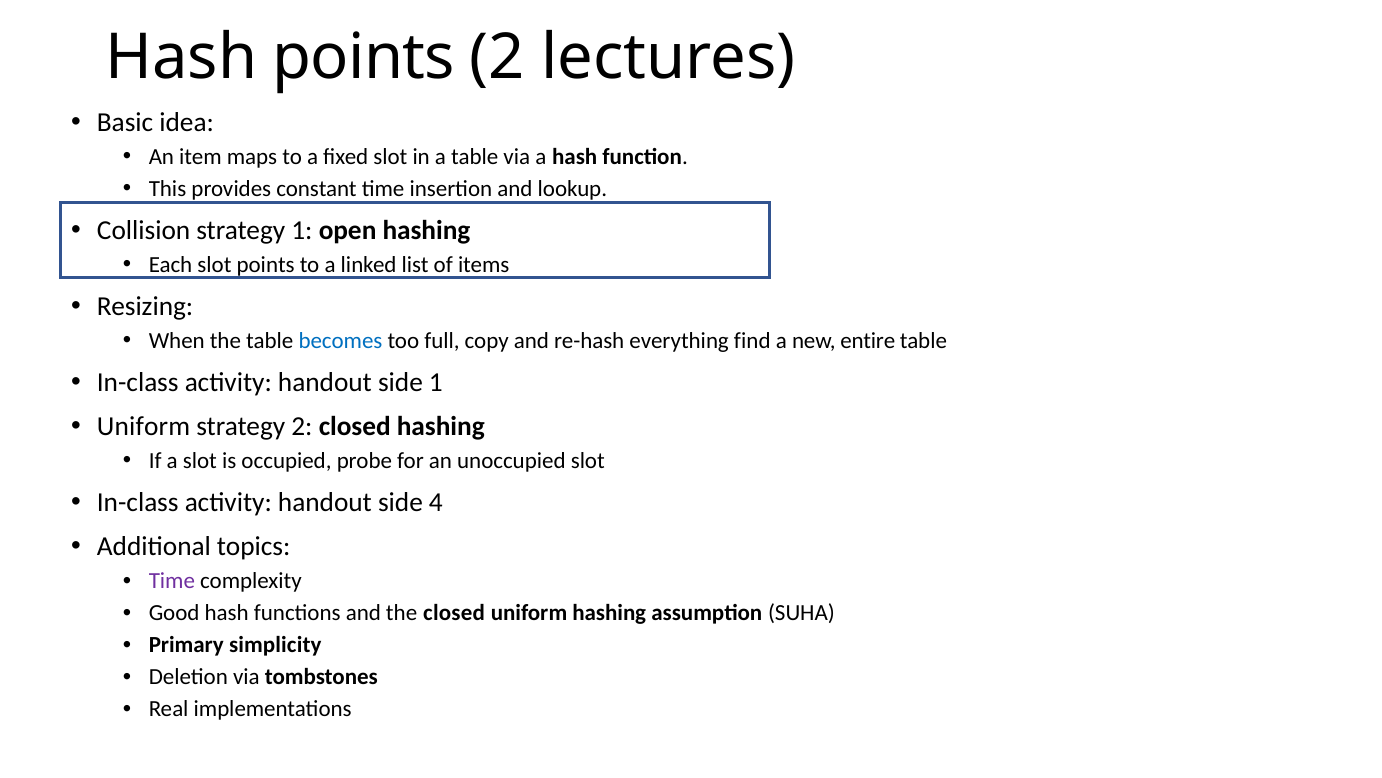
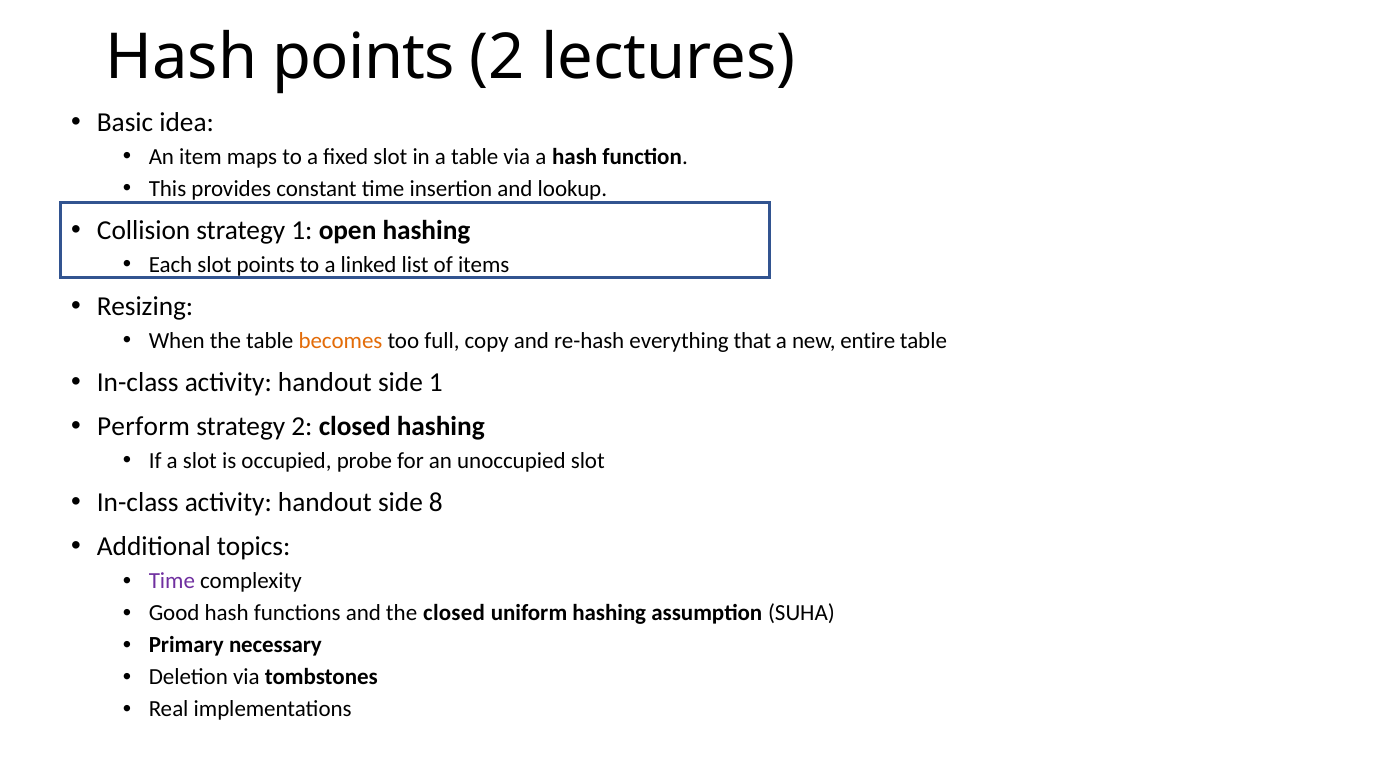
becomes colour: blue -> orange
find: find -> that
Uniform at (144, 426): Uniform -> Perform
4: 4 -> 8
simplicity: simplicity -> necessary
